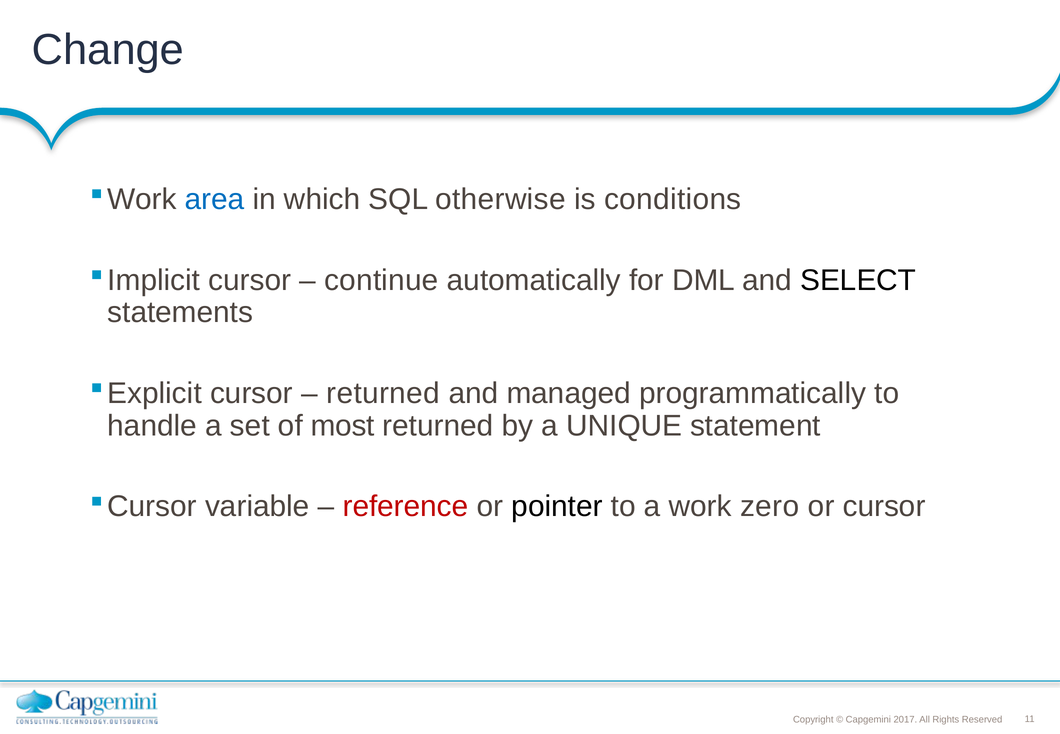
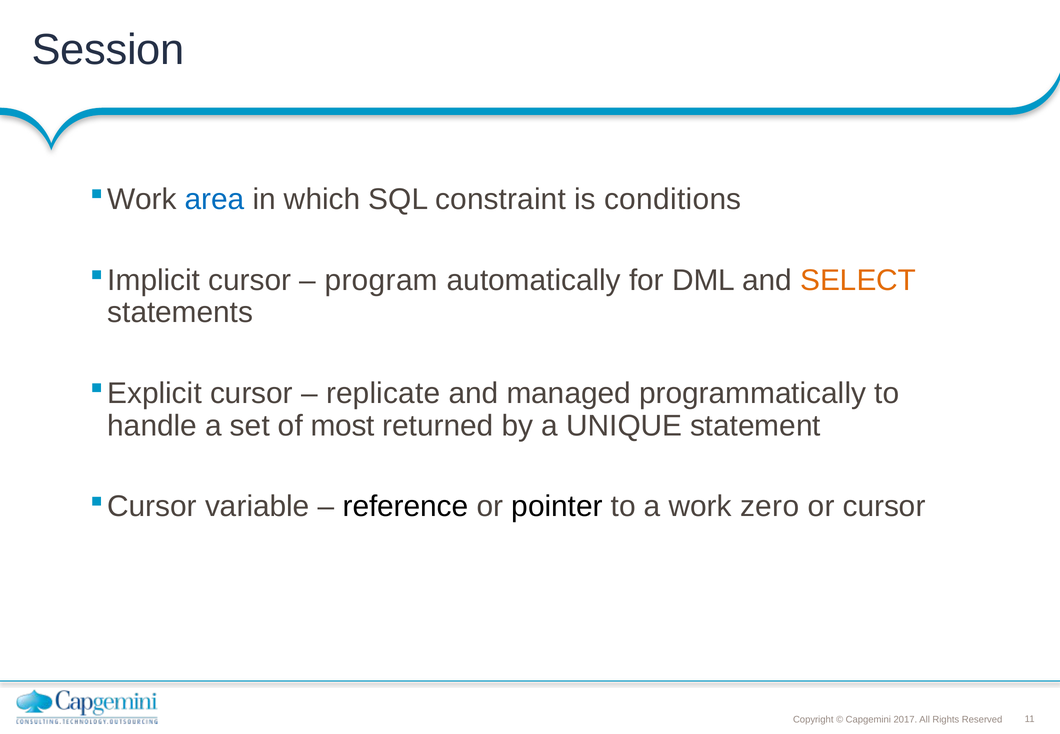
Change: Change -> Session
otherwise: otherwise -> constraint
continue: continue -> program
SELECT colour: black -> orange
returned at (383, 393): returned -> replicate
reference colour: red -> black
